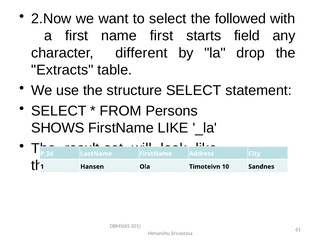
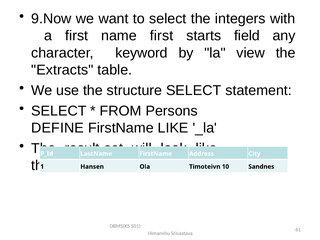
2.Now: 2.Now -> 9.Now
followed: followed -> integers
different: different -> keyword
drop: drop -> view
SHOWS: SHOWS -> DEFINE
